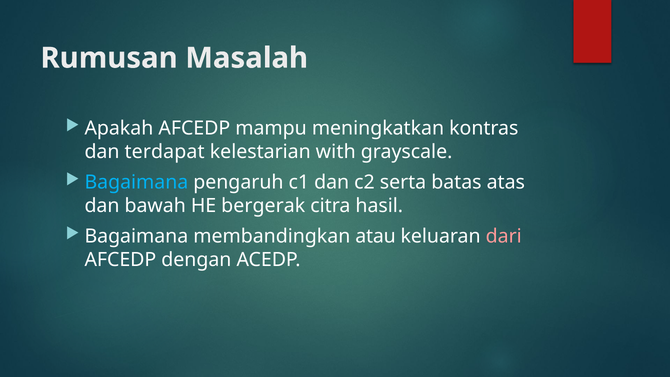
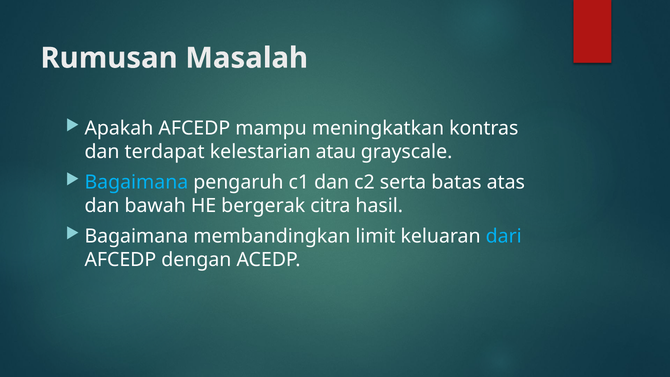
with: with -> atau
atau: atau -> limit
dari colour: pink -> light blue
